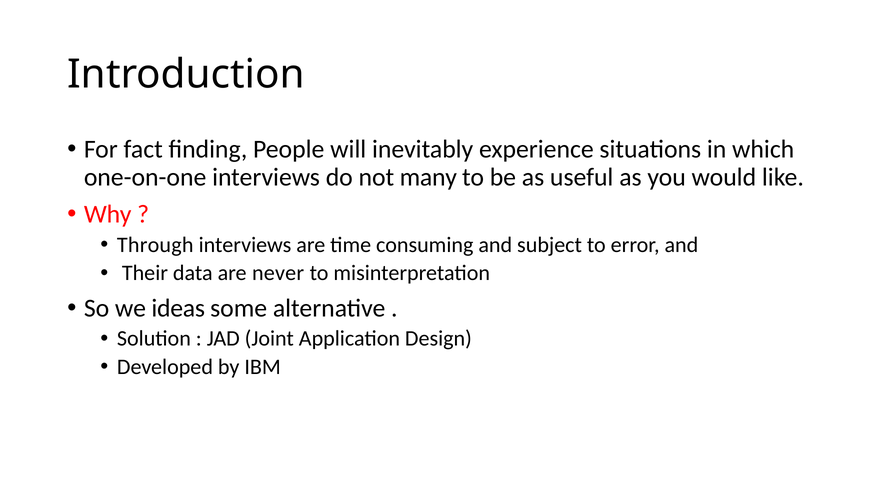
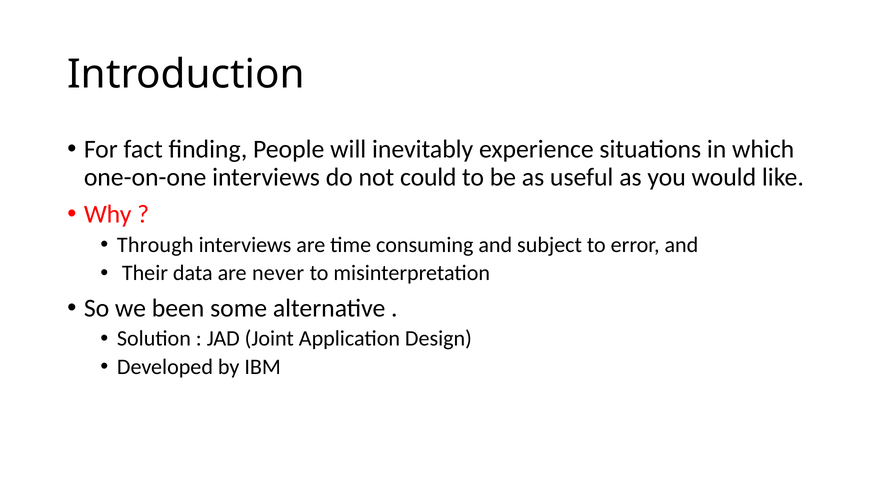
many: many -> could
ideas: ideas -> been
